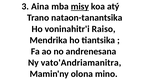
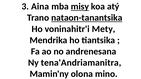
nataon-tanantsika underline: none -> present
Raiso: Raiso -> Mety
vato'Andriamanitra: vato'Andriamanitra -> tena'Andriamanitra
